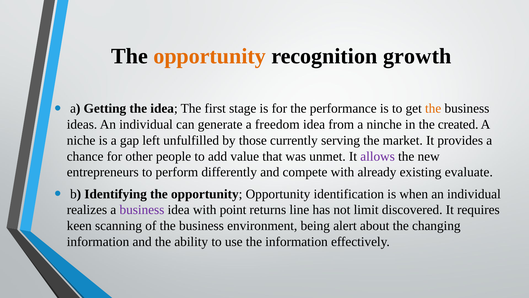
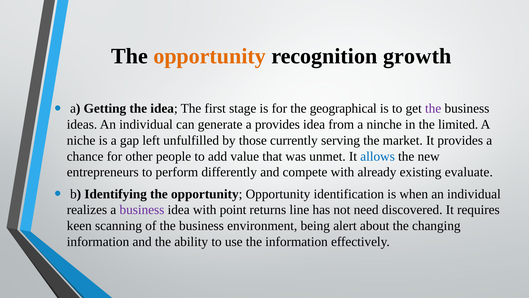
performance: performance -> geographical
the at (433, 108) colour: orange -> purple
a freedom: freedom -> provides
created: created -> limited
allows colour: purple -> blue
limit: limit -> need
